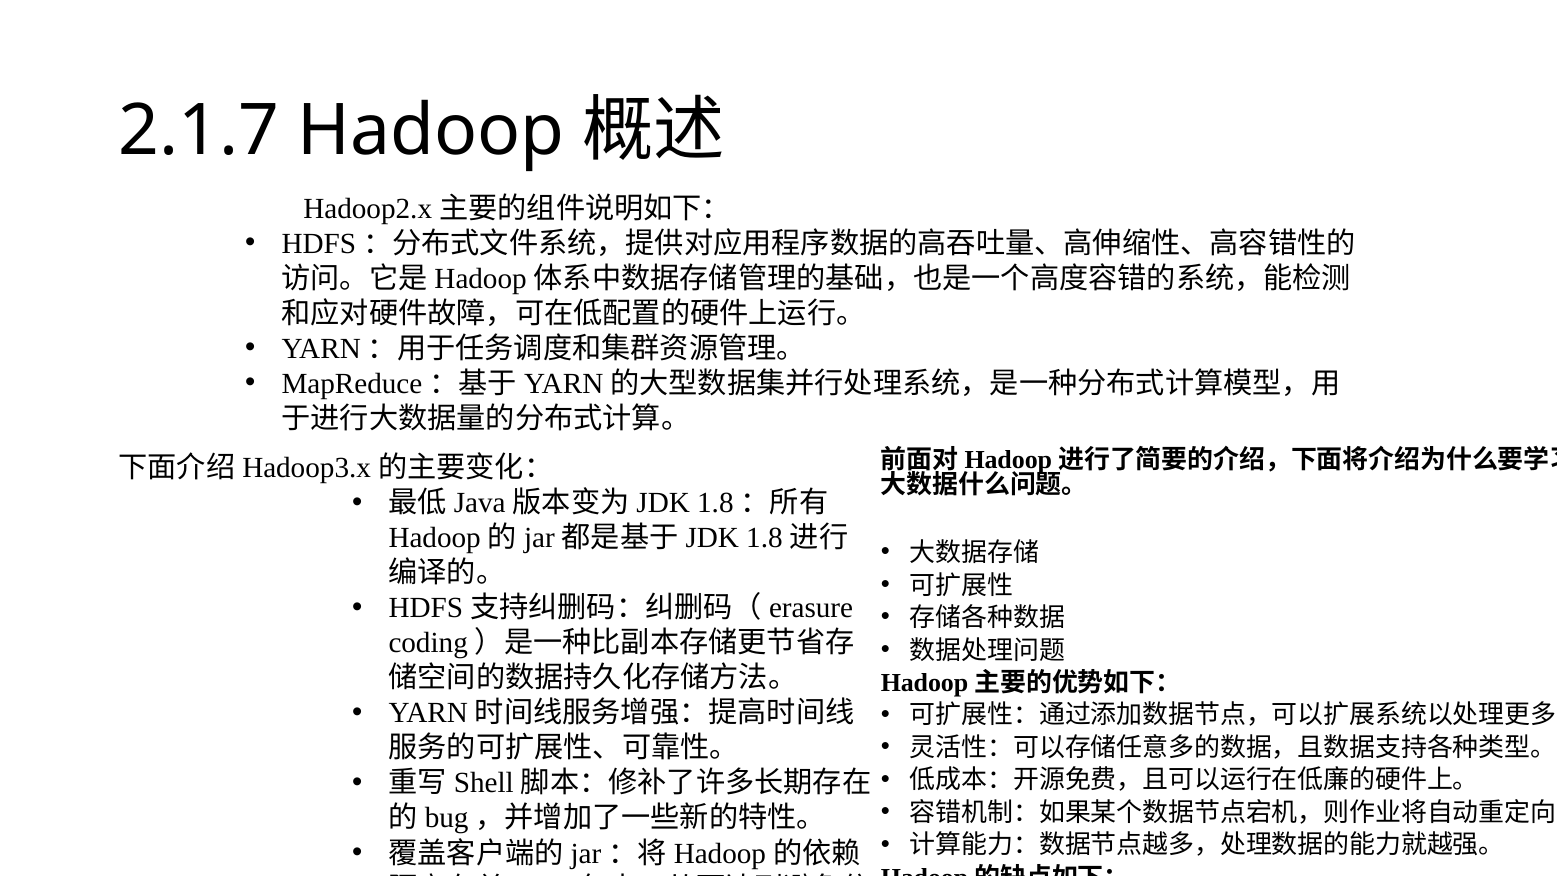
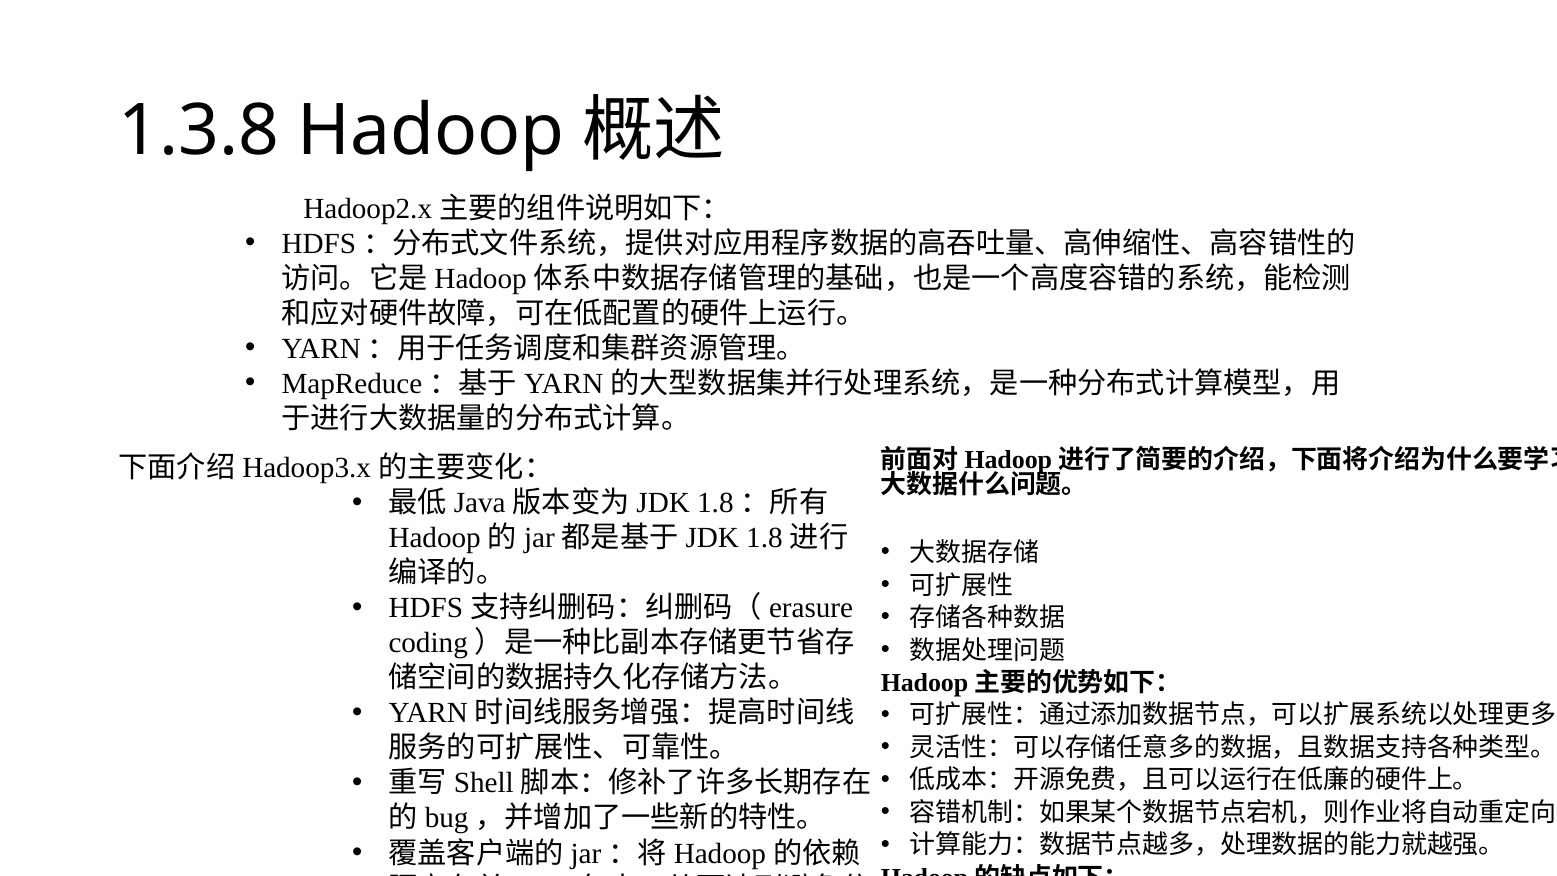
2.1.7: 2.1.7 -> 1.3.8
